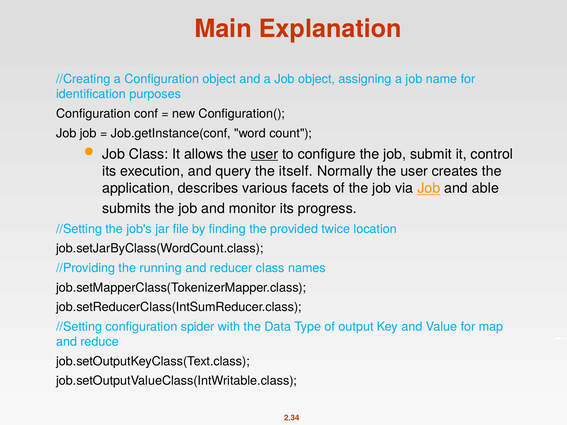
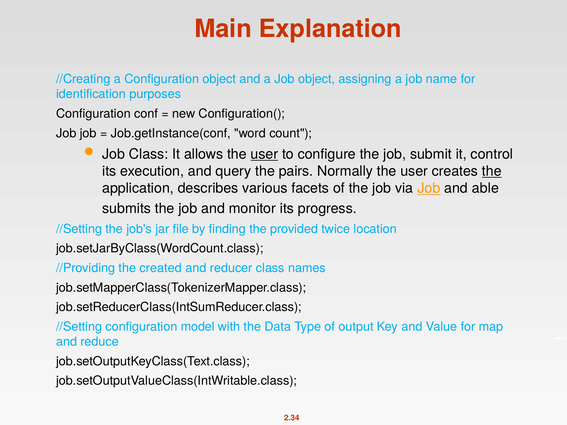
itself: itself -> pairs
the at (492, 171) underline: none -> present
running: running -> created
spider: spider -> model
